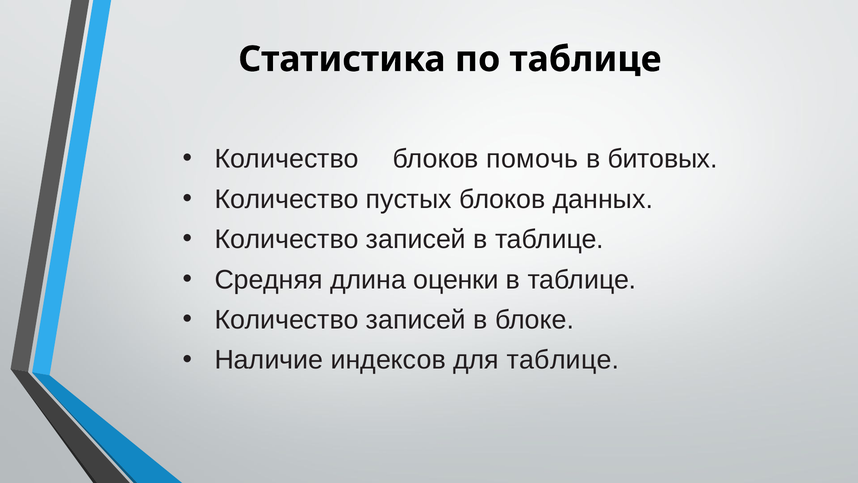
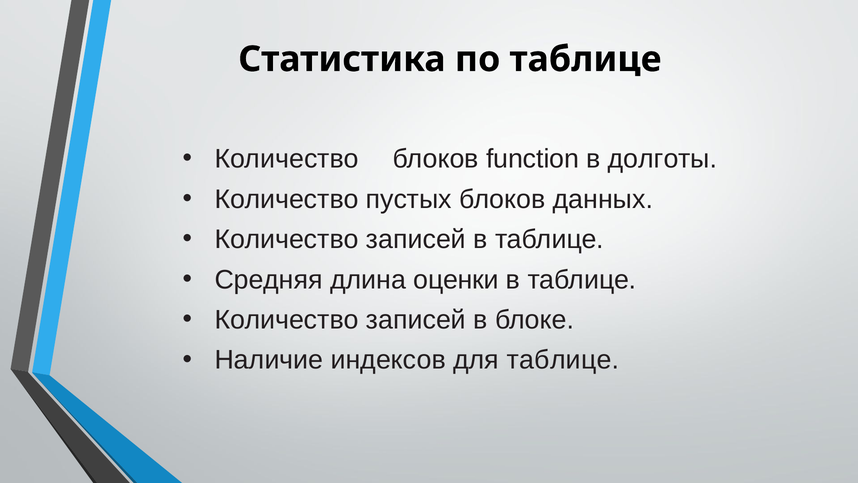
помочь: помочь -> function
битовых: битовых -> долготы
